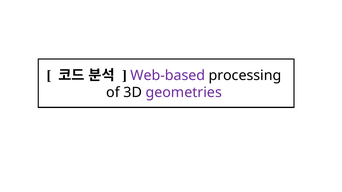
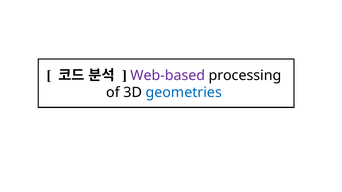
geometries colour: purple -> blue
